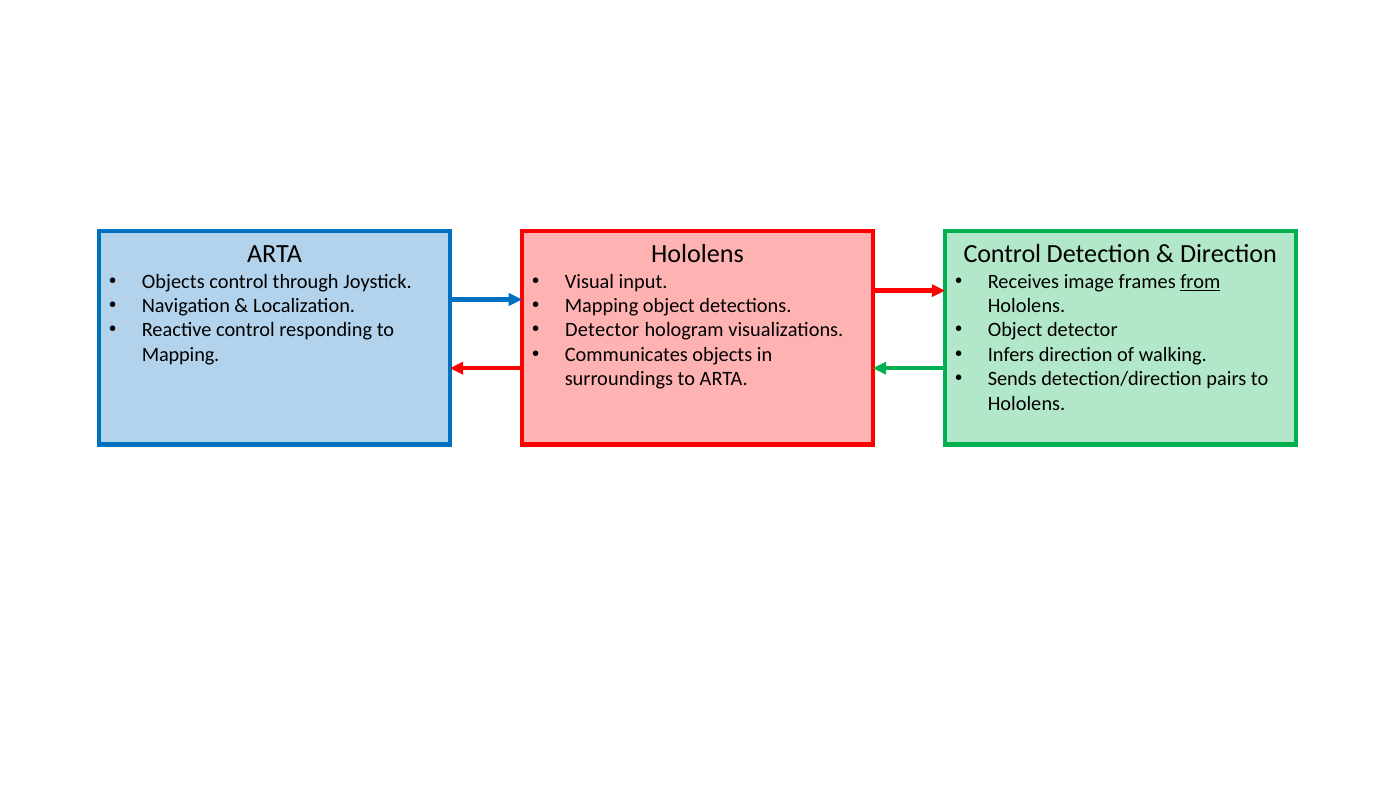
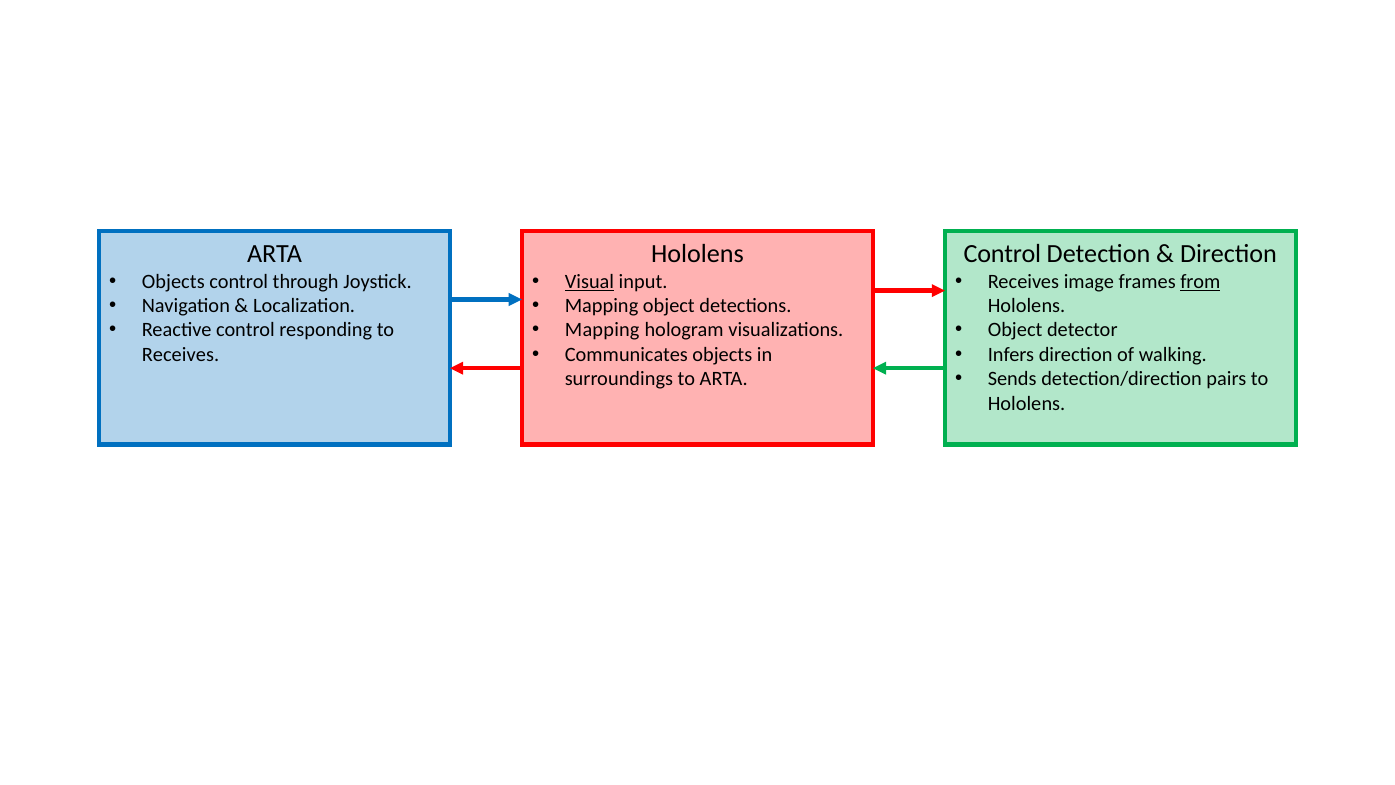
Visual underline: none -> present
Detector at (602, 330): Detector -> Mapping
Mapping at (181, 355): Mapping -> Receives
